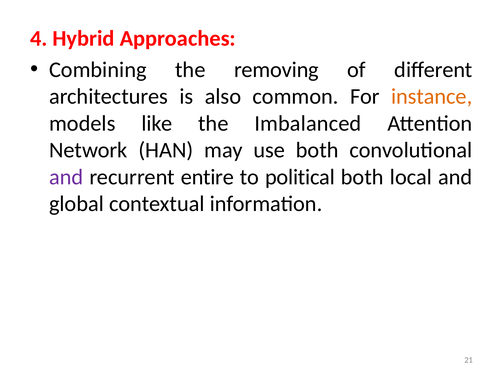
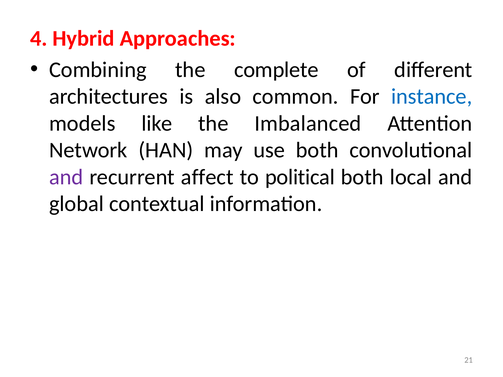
removing: removing -> complete
instance colour: orange -> blue
entire: entire -> affect
